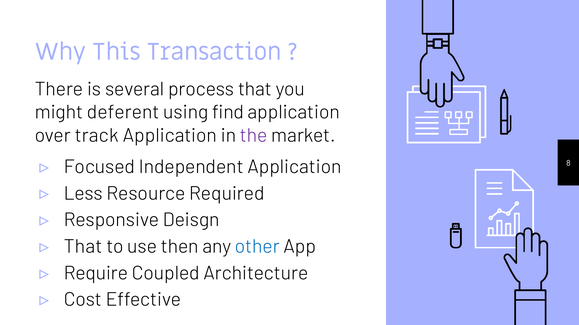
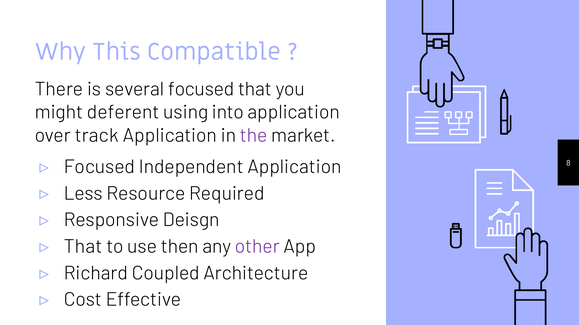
Transaction: Transaction -> Compatible
several process: process -> focused
find: find -> into
other colour: blue -> purple
Require: Require -> Richard
